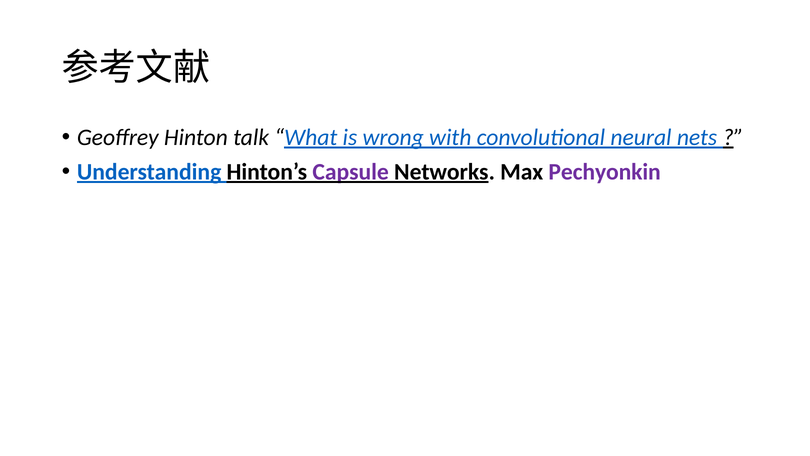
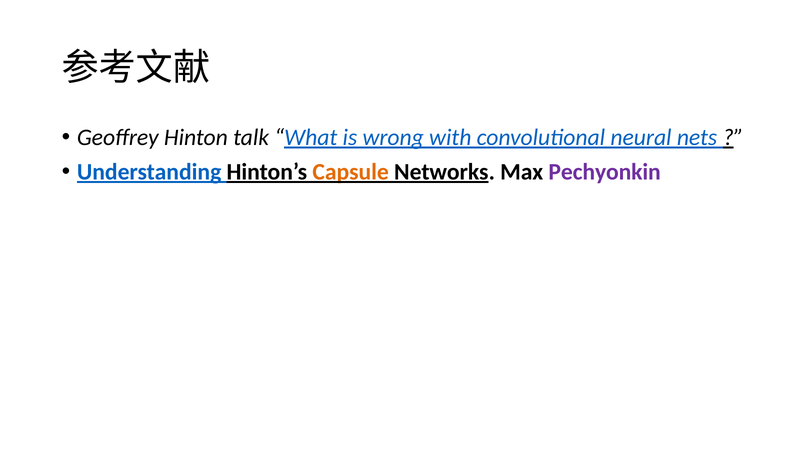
Capsule colour: purple -> orange
